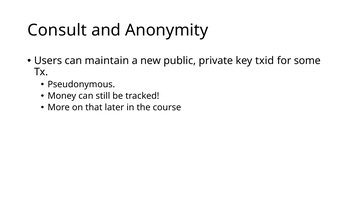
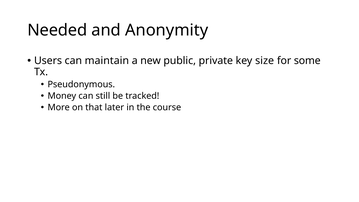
Consult: Consult -> Needed
txid: txid -> size
